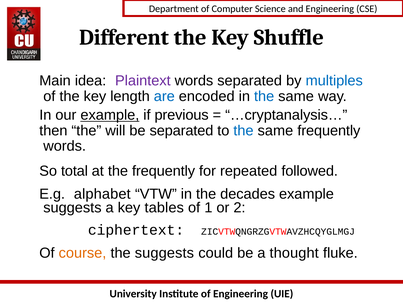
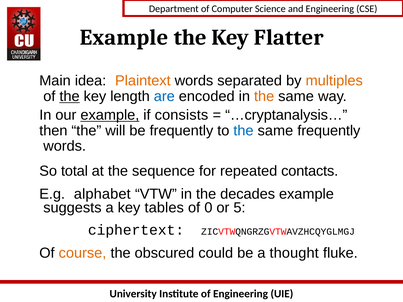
Different at (124, 38): Different -> Example
Shuffle: Shuffle -> Flatter
Plaintext colour: purple -> orange
multiples colour: blue -> orange
the at (70, 96) underline: none -> present
the at (264, 96) colour: blue -> orange
previous: previous -> consists
be separated: separated -> frequently
the frequently: frequently -> sequence
followed: followed -> contacts
1: 1 -> 0
2: 2 -> 5
the suggests: suggests -> obscured
